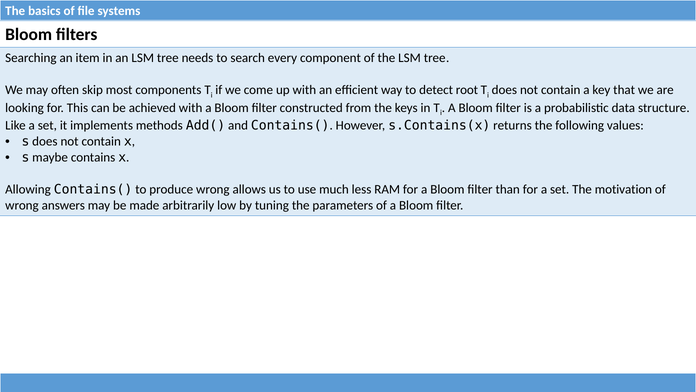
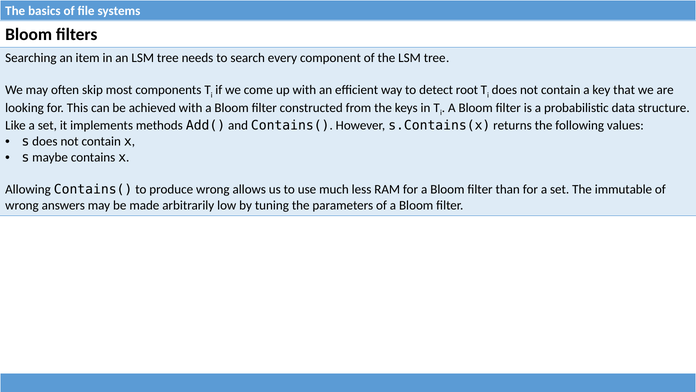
motivation: motivation -> immutable
